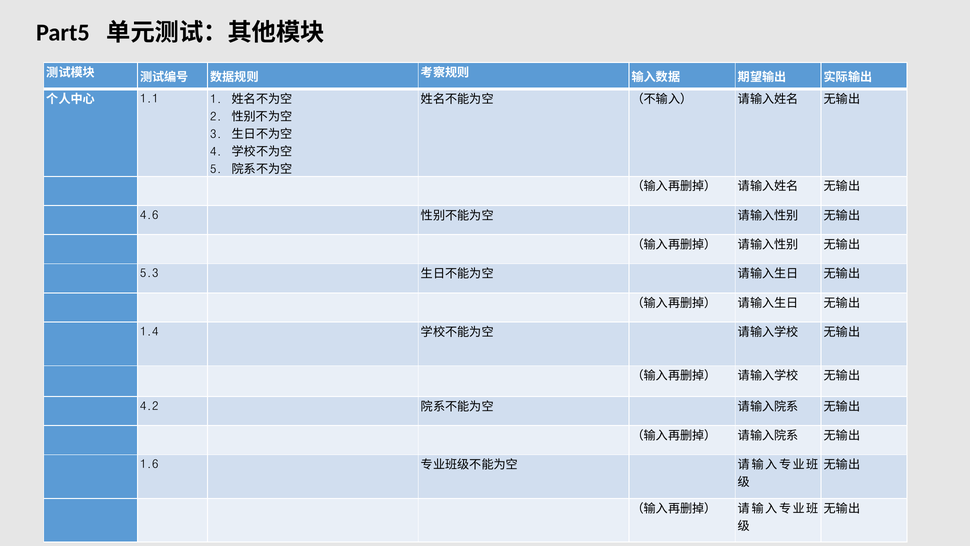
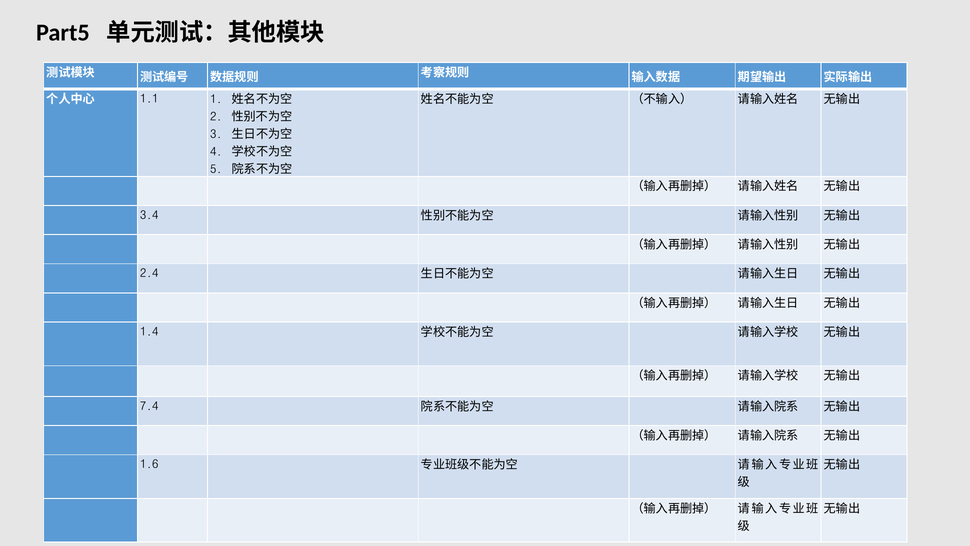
4.6: 4.6 -> 3.4
5.3: 5.3 -> 2.4
4.2: 4.2 -> 7.4
